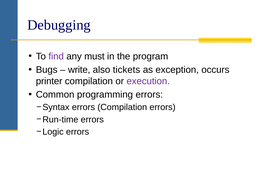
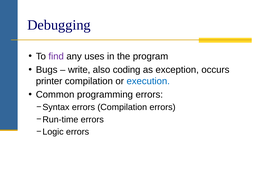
must: must -> uses
tickets: tickets -> coding
execution colour: purple -> blue
